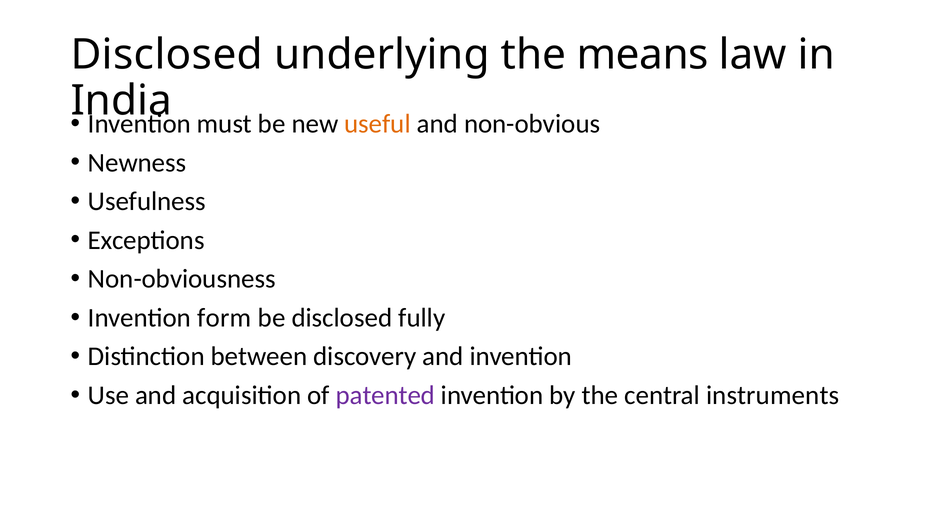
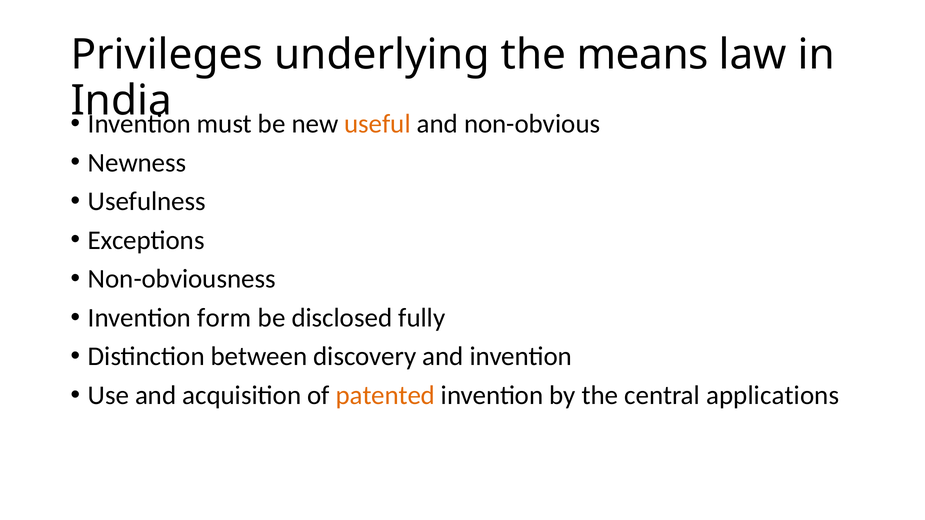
Disclosed at (167, 55): Disclosed -> Privileges
patented colour: purple -> orange
instruments: instruments -> applications
